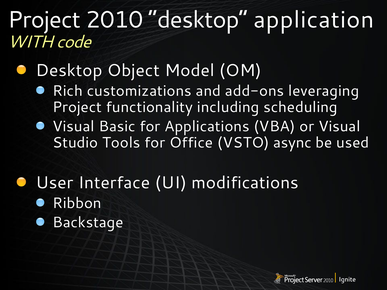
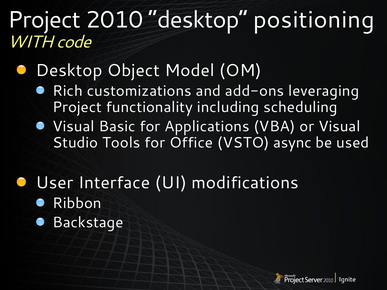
application: application -> positioning
